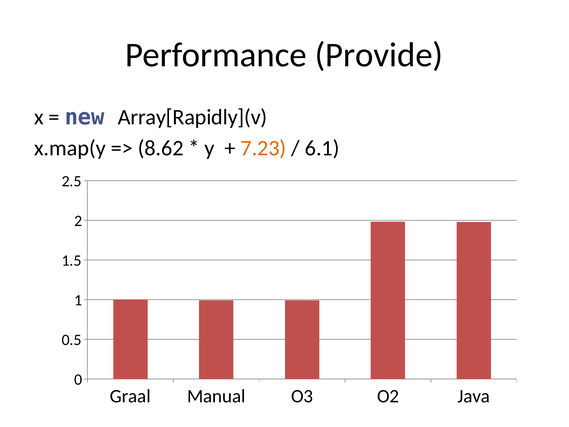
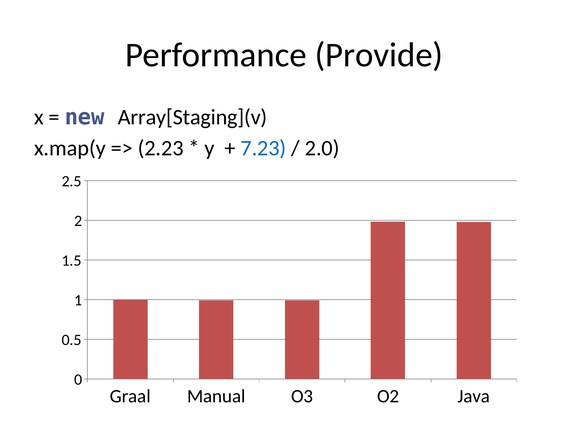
Array[Rapidly](v: Array[Rapidly](v -> Array[Staging](v
8.62: 8.62 -> 2.23
7.23 colour: orange -> blue
6.1: 6.1 -> 2.0
